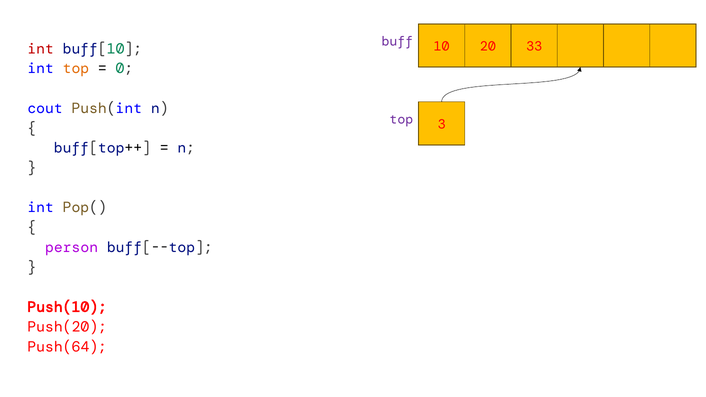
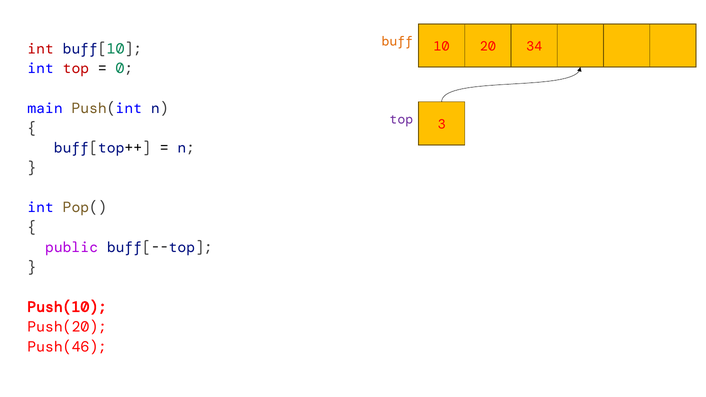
buff colour: purple -> orange
33: 33 -> 34
top at (76, 69) colour: orange -> red
cout: cout -> main
person: person -> public
Push(64: Push(64 -> Push(46
